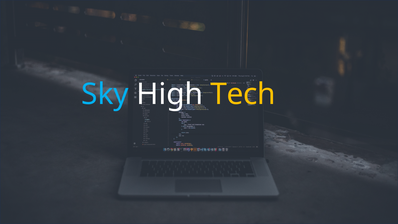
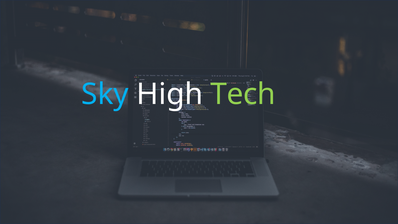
Tech colour: yellow -> light green
